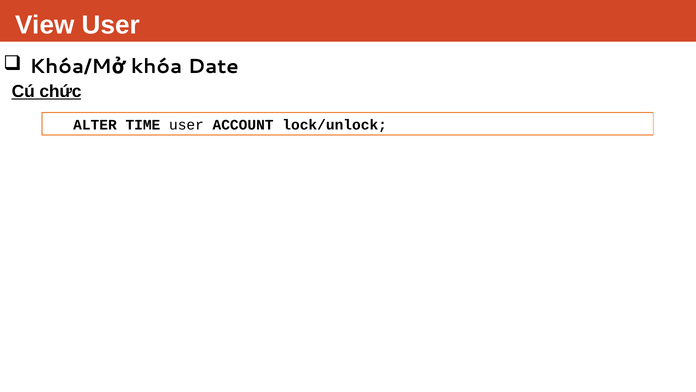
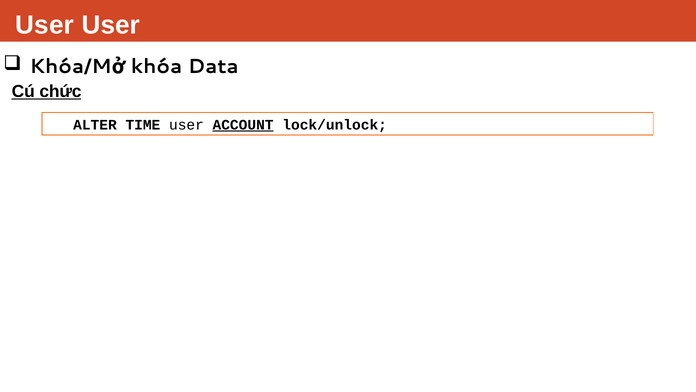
View at (45, 25): View -> User
Date: Date -> Data
ACCOUNT underline: none -> present
